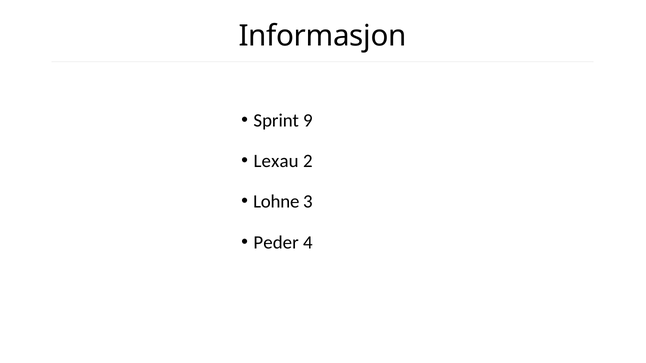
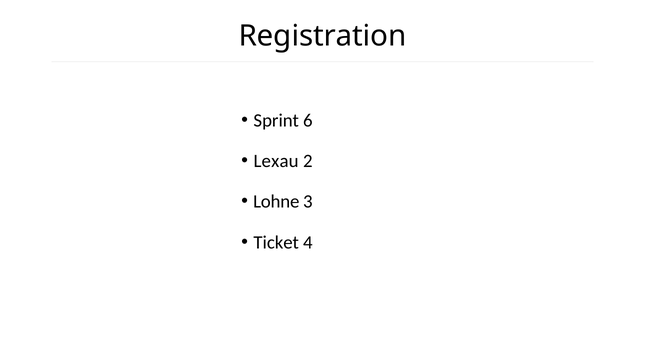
Informasjon: Informasjon -> Registration
9: 9 -> 6
Peder: Peder -> Ticket
